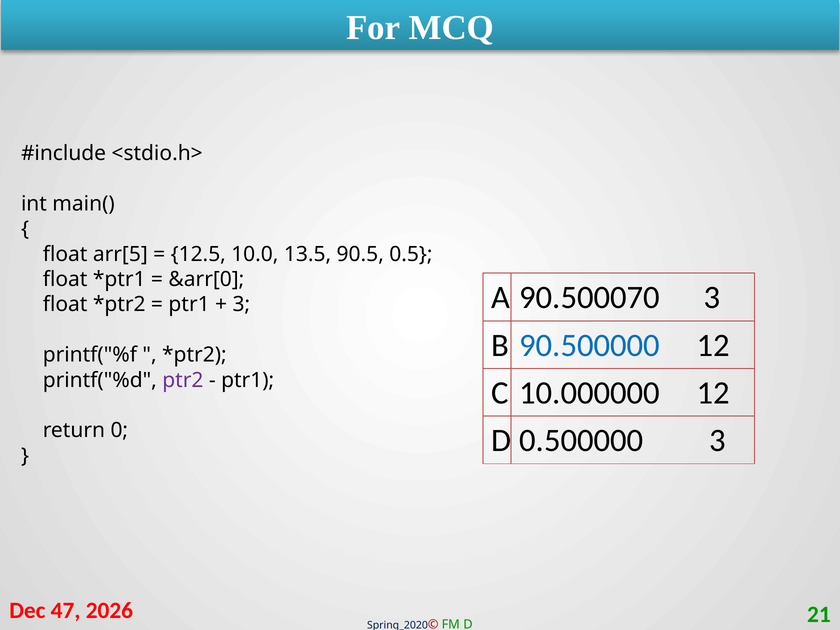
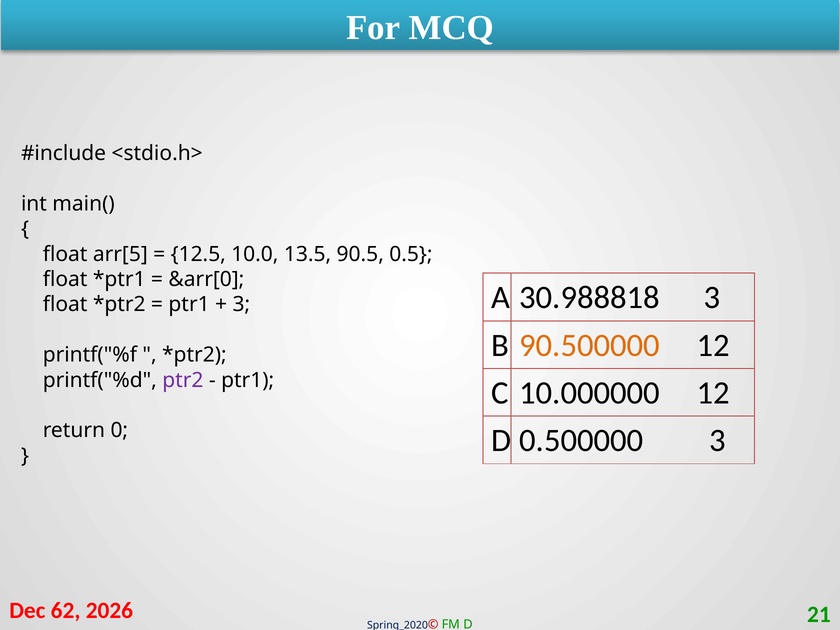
90.500070: 90.500070 -> 30.988818
90.500000 colour: blue -> orange
47: 47 -> 62
